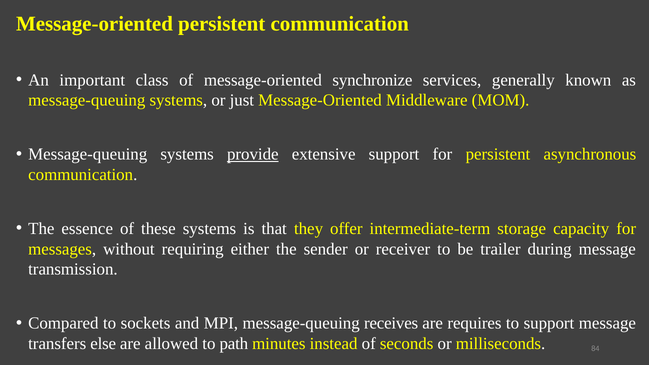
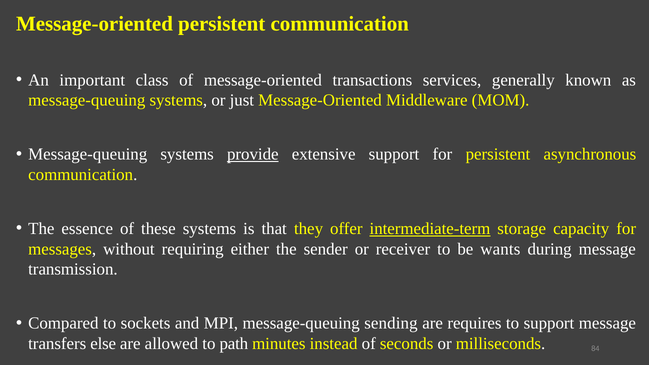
synchronize: synchronize -> transactions
intermediate-term underline: none -> present
trailer: trailer -> wants
receives: receives -> sending
